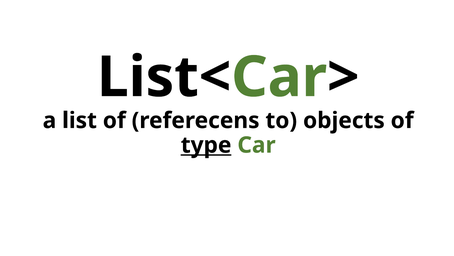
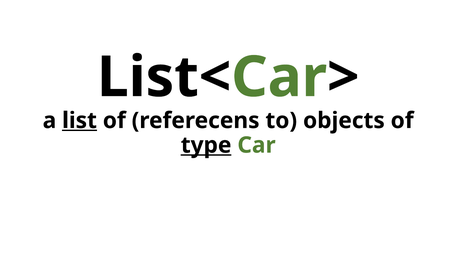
list underline: none -> present
